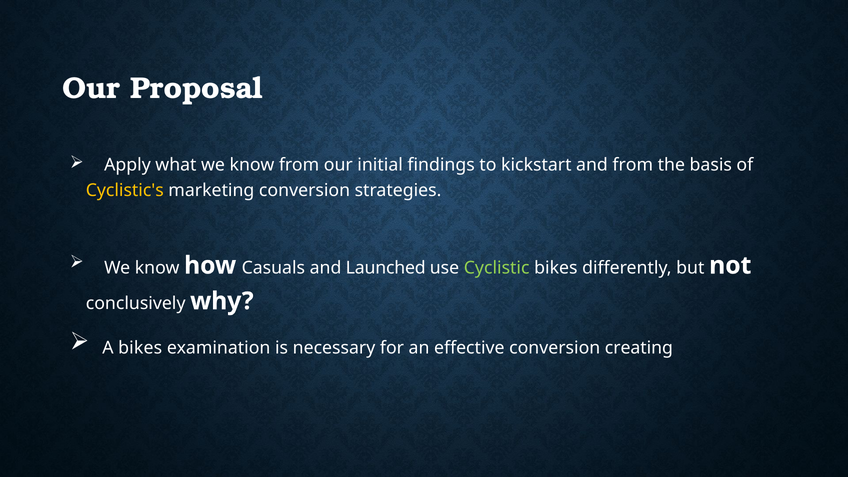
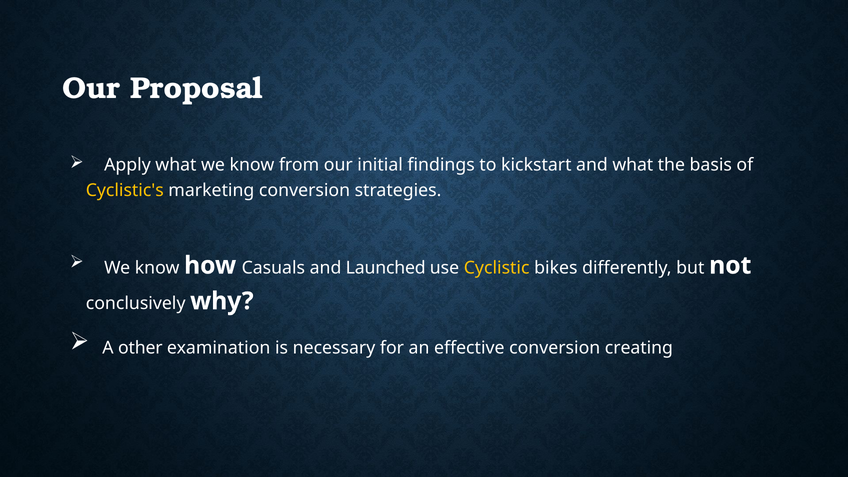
and from: from -> what
Cyclistic colour: light green -> yellow
A bikes: bikes -> other
